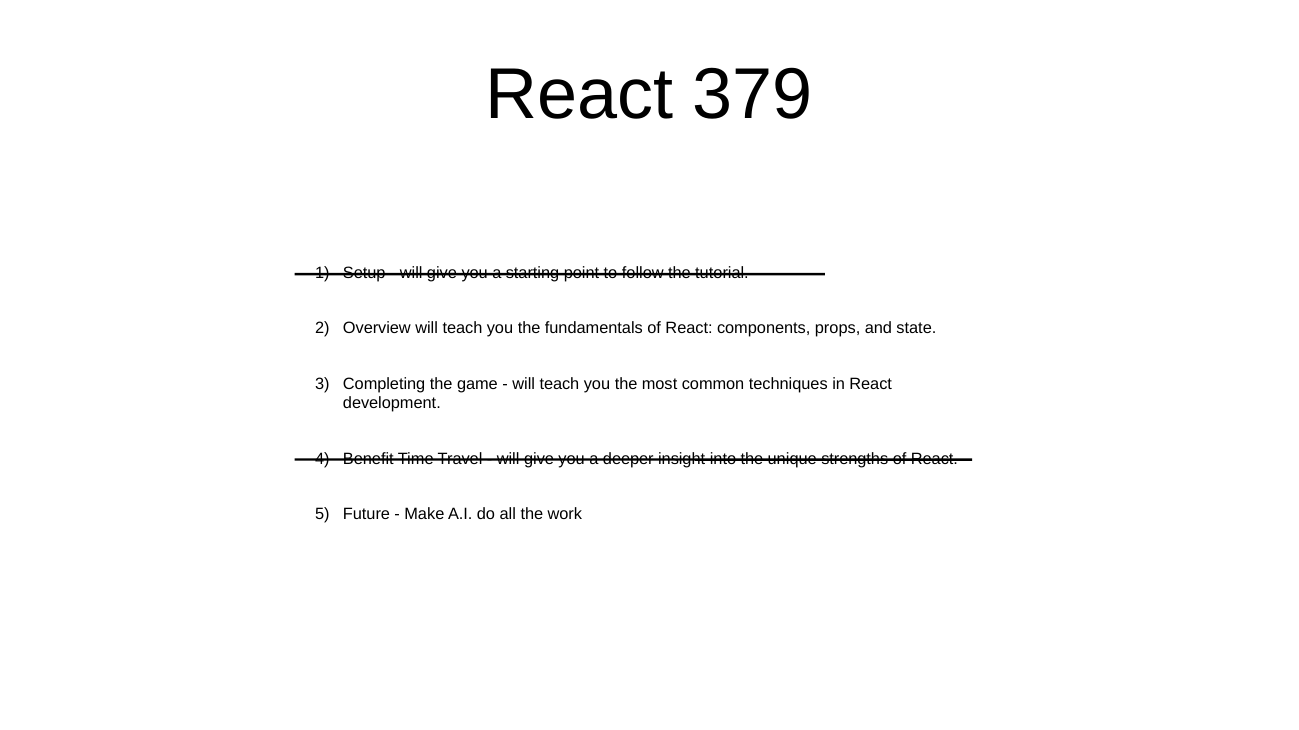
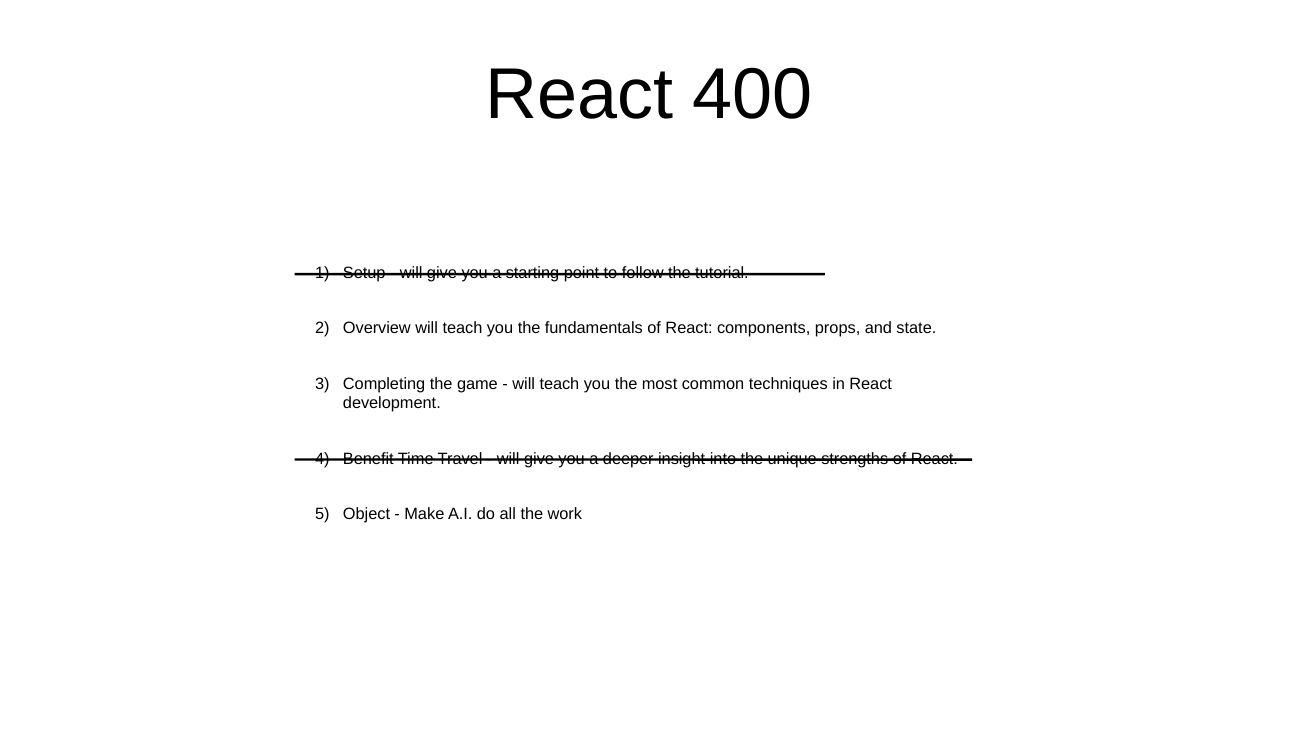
379: 379 -> 400
Future: Future -> Object
